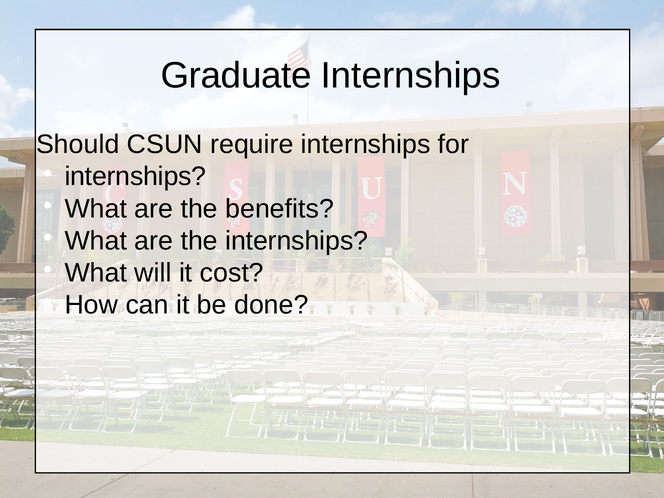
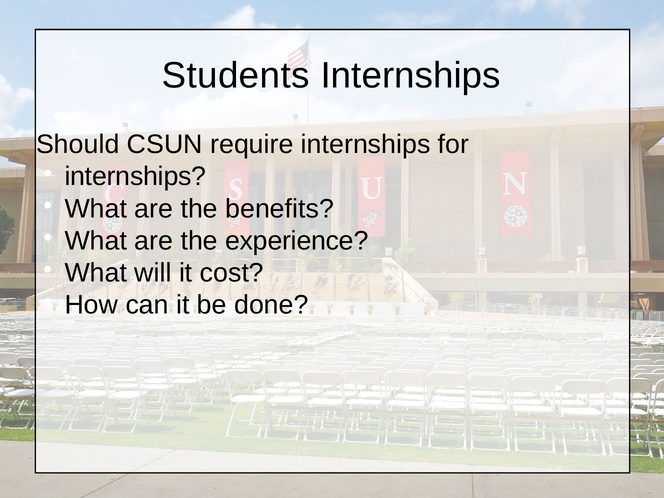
Graduate: Graduate -> Students
the internships: internships -> experience
